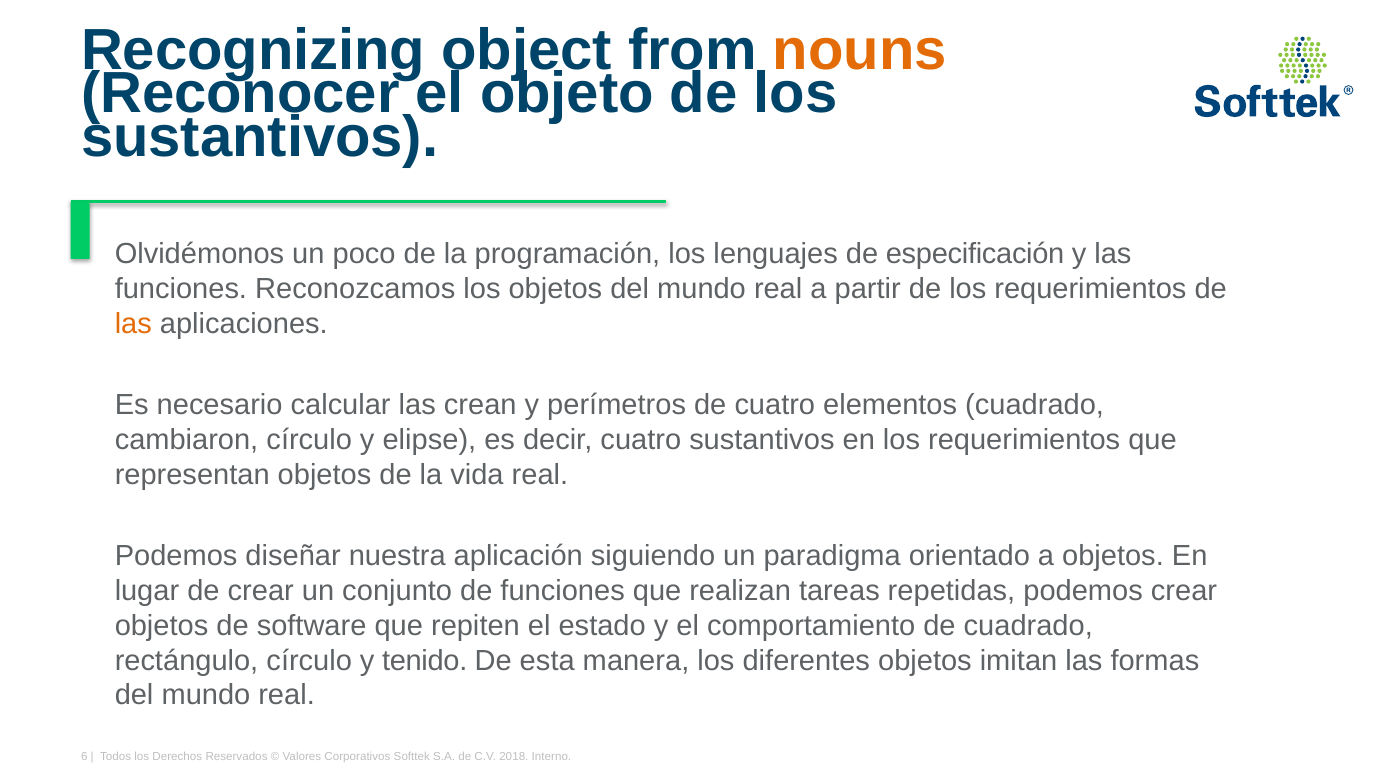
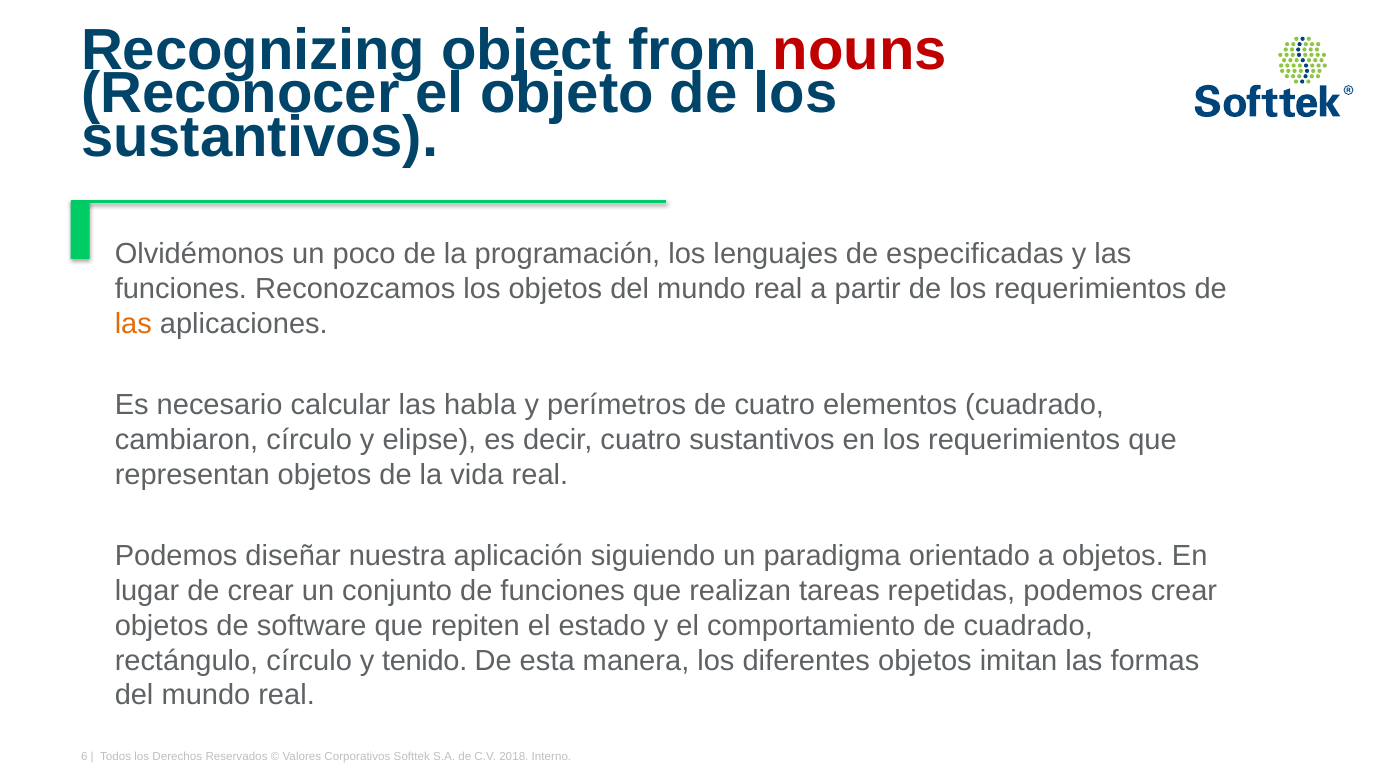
nouns colour: orange -> red
especificación: especificación -> especificadas
crean: crean -> habla
